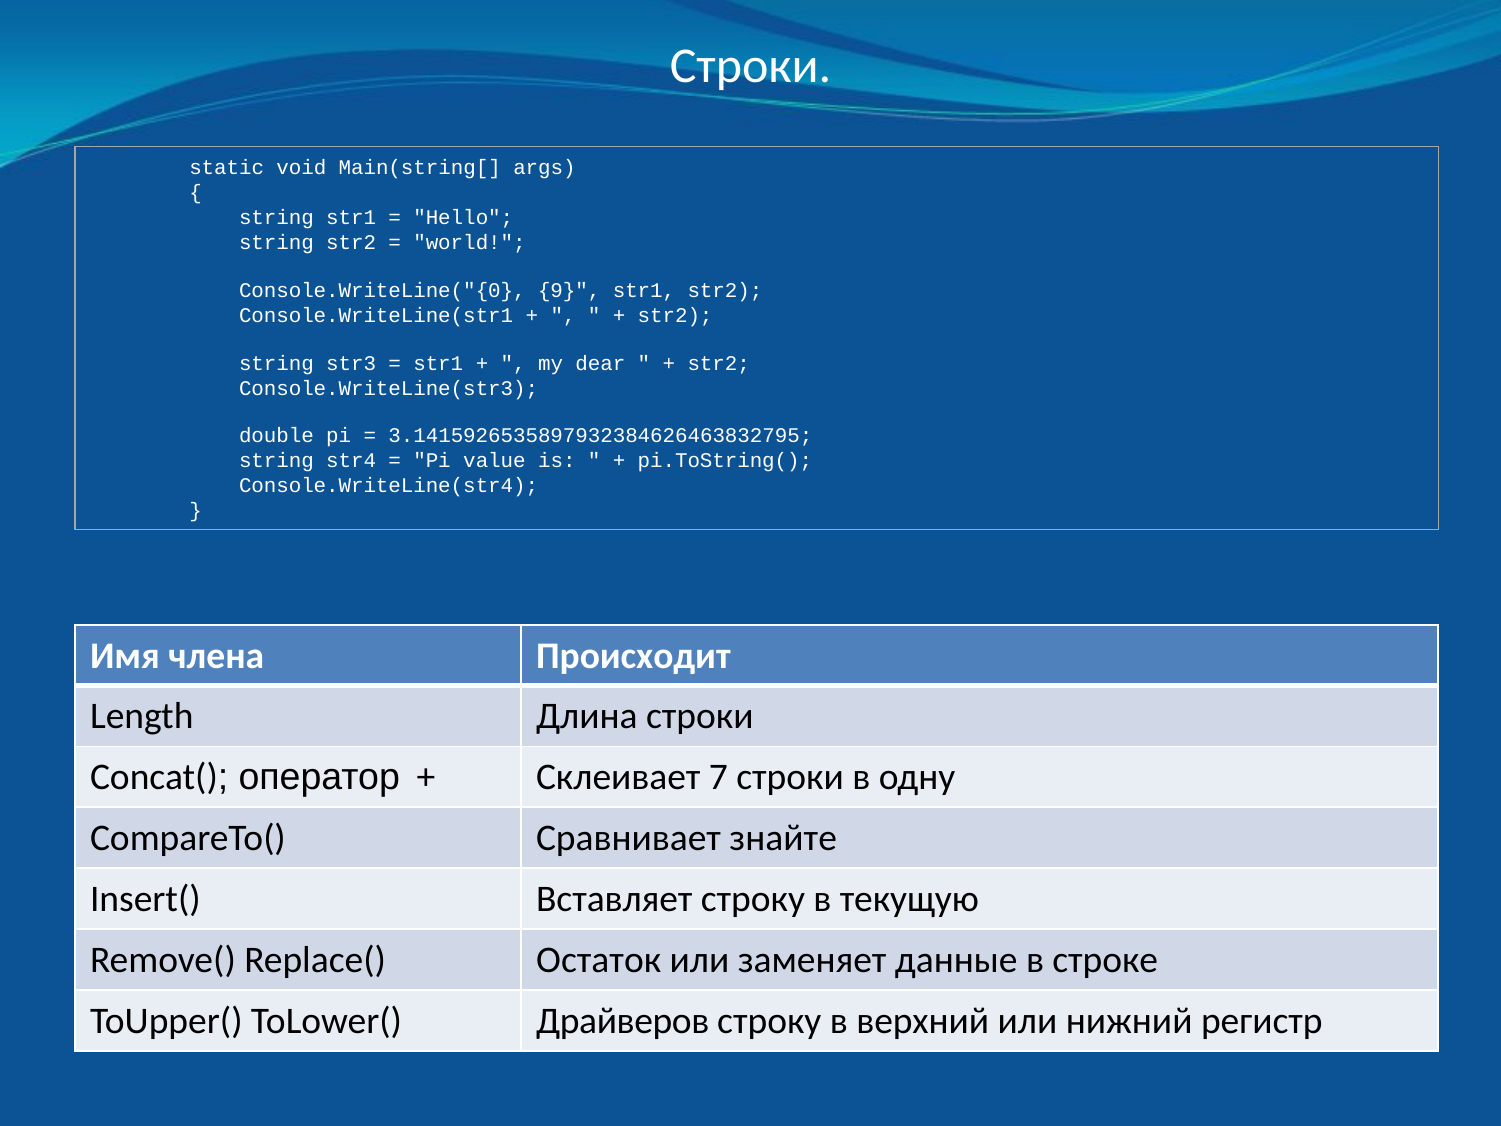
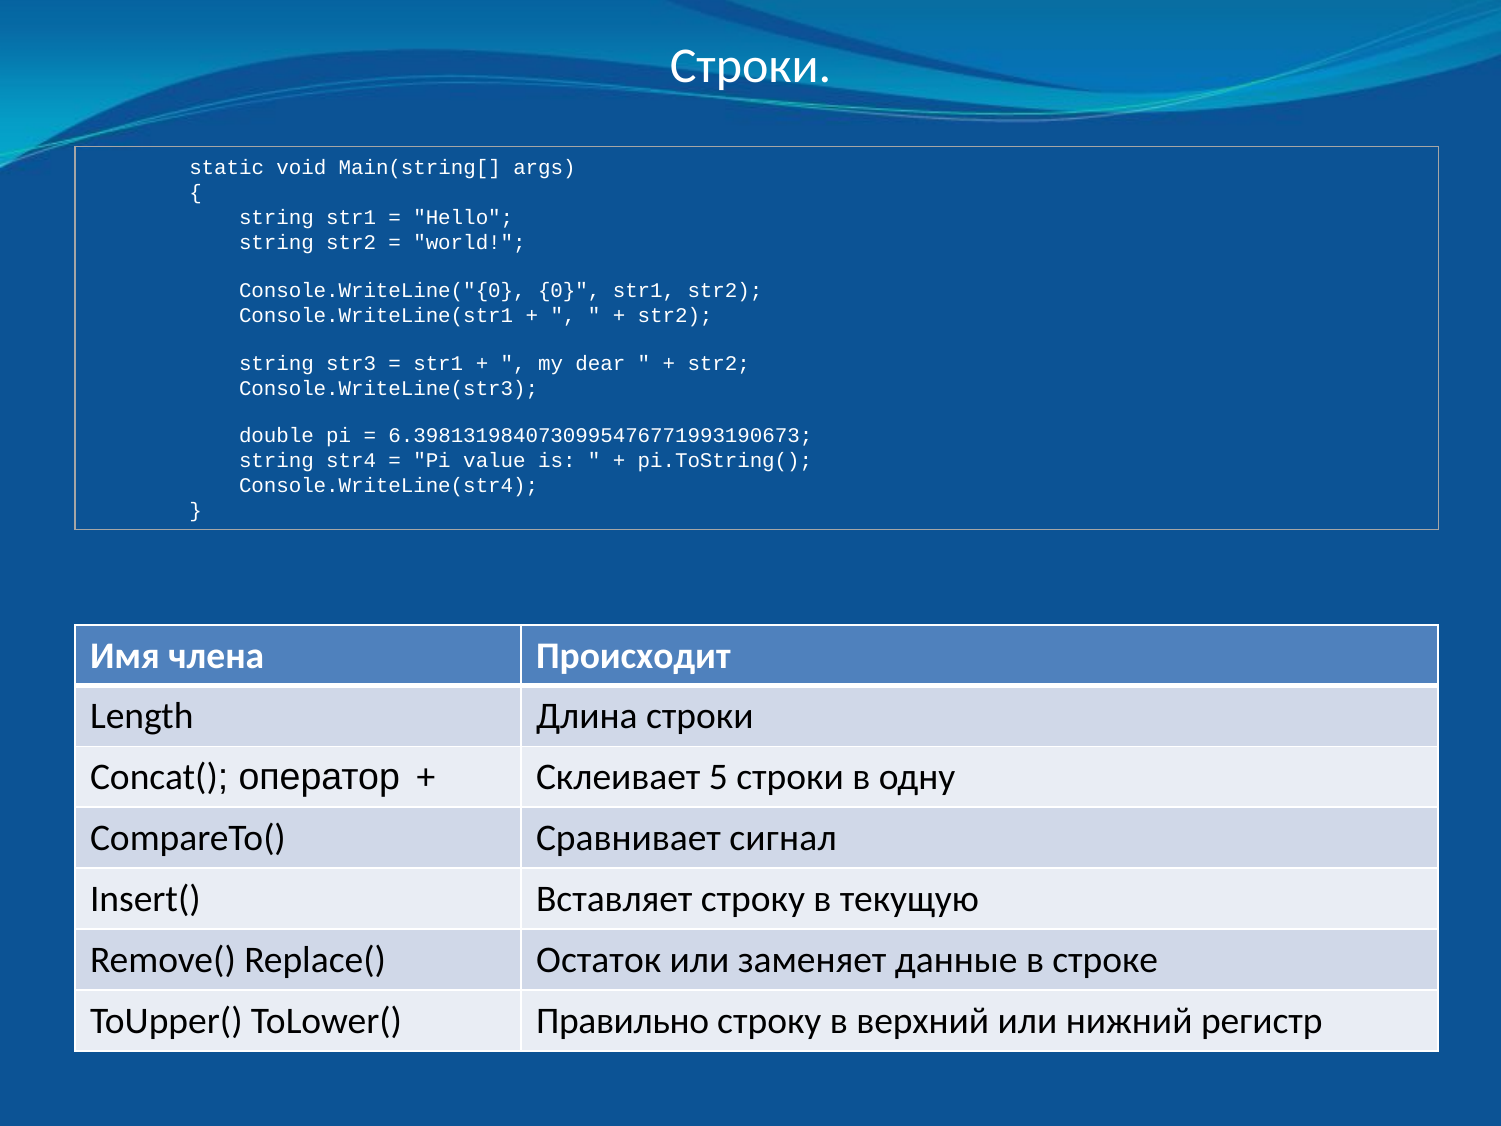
9: 9 -> 0
3.1415926535897932384626463832795: 3.1415926535897932384626463832795 -> 6.3981319840730995476771993190673
7: 7 -> 5
знайте: знайте -> сигнал
Драйверов: Драйверов -> Правильно
